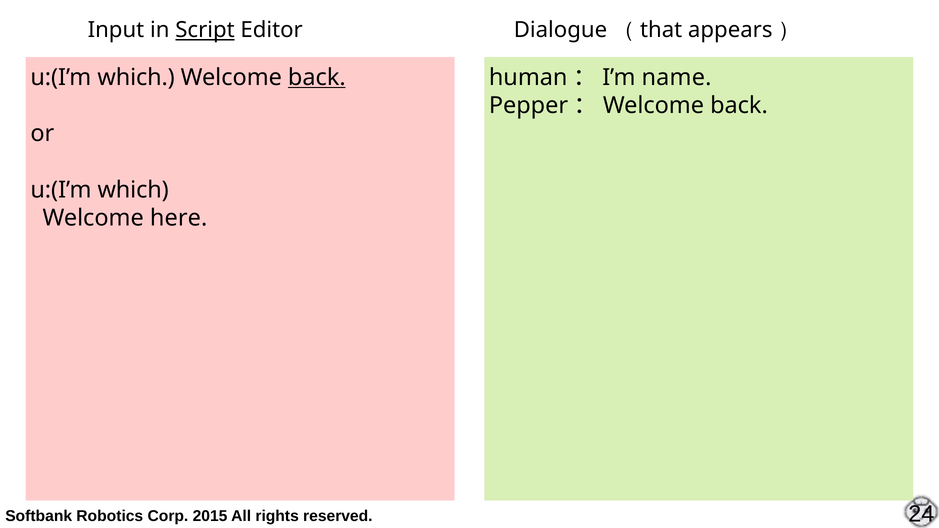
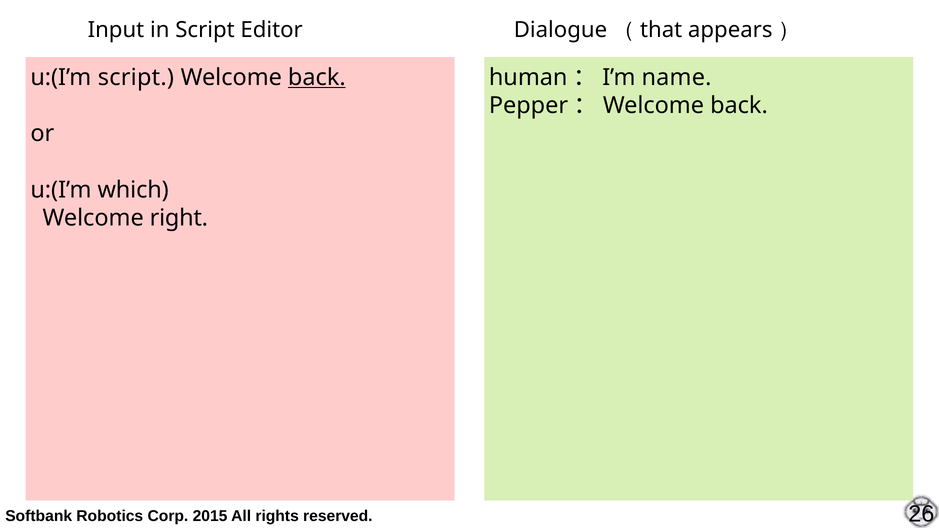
Script at (205, 30) underline: present -> none
which at (136, 77): which -> script
here: here -> right
24: 24 -> 26
